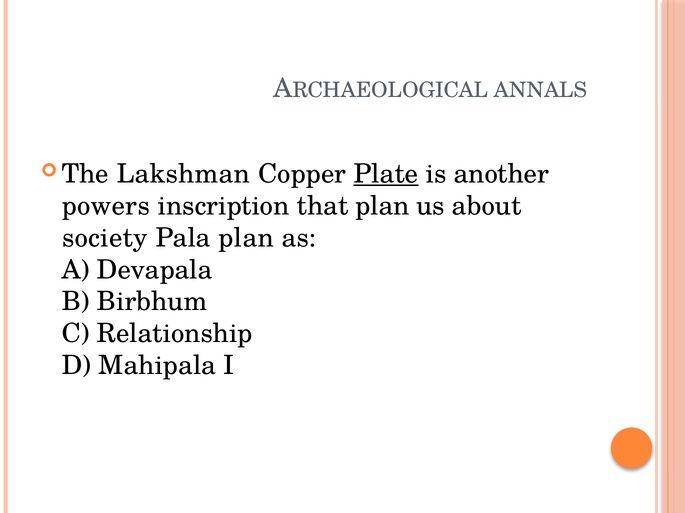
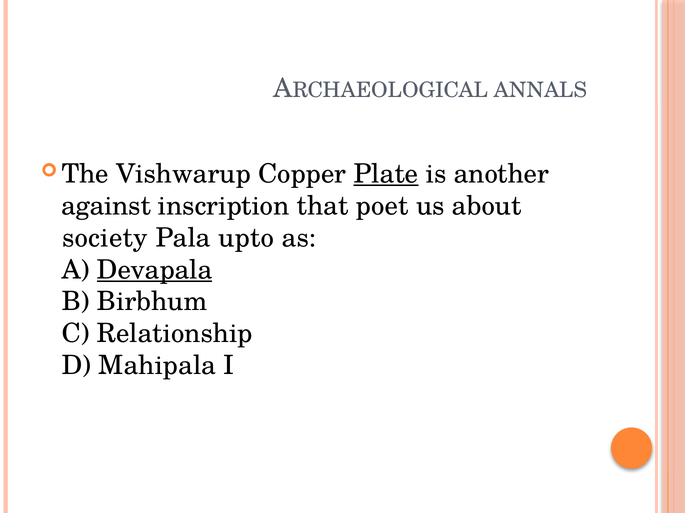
Lakshman: Lakshman -> Vishwarup
powers: powers -> against
that plan: plan -> poet
Pala plan: plan -> upto
Devapala underline: none -> present
